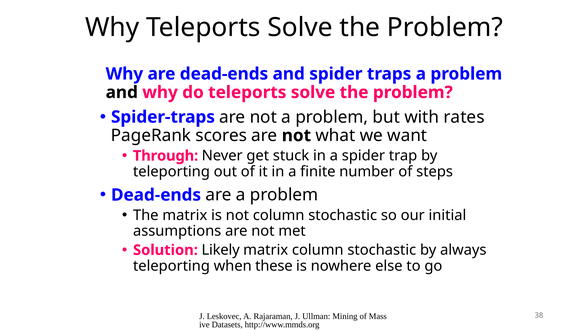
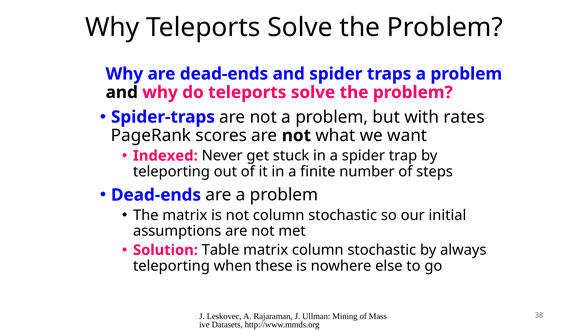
Through: Through -> Indexed
Likely: Likely -> Table
